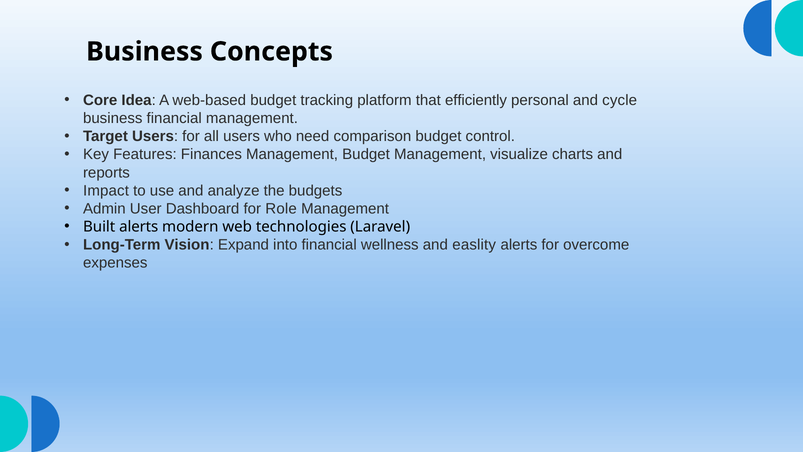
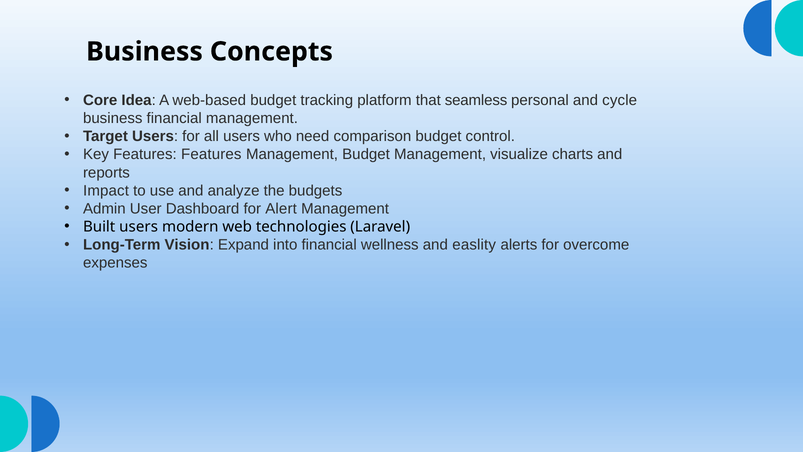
efficiently: efficiently -> seamless
Features Finances: Finances -> Features
Role: Role -> Alert
Built alerts: alerts -> users
